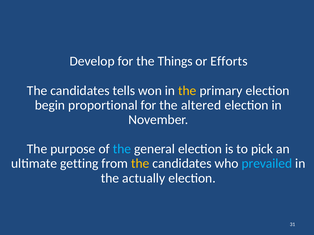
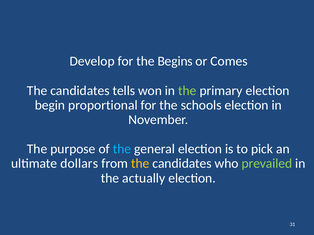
Things: Things -> Begins
Efforts: Efforts -> Comes
the at (187, 91) colour: yellow -> light green
altered: altered -> schools
getting: getting -> dollars
prevailed colour: light blue -> light green
